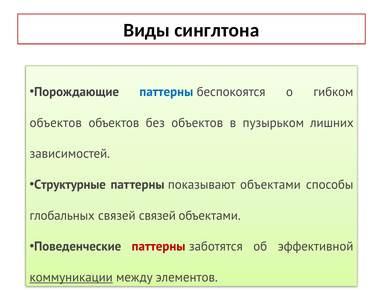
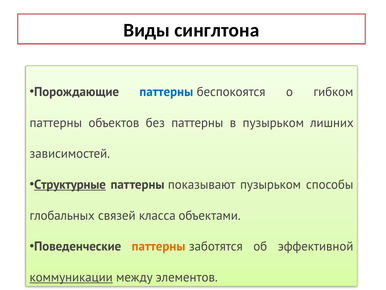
объектов at (56, 123): объектов -> паттерны
без объектов: объектов -> паттерны
Структурные underline: none -> present
показывают объектами: объектами -> пузырьком
связей связей: связей -> класса
паттерны at (159, 246) colour: red -> orange
